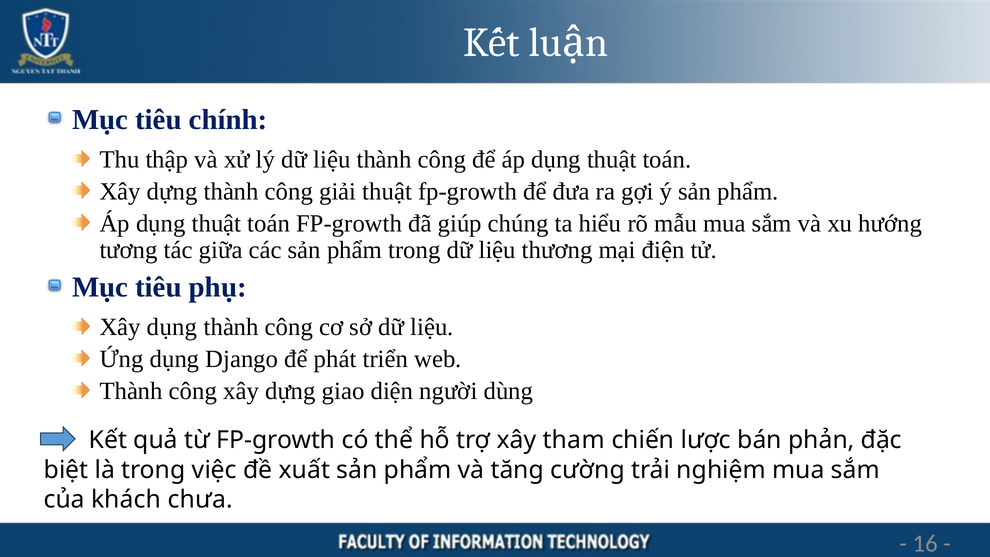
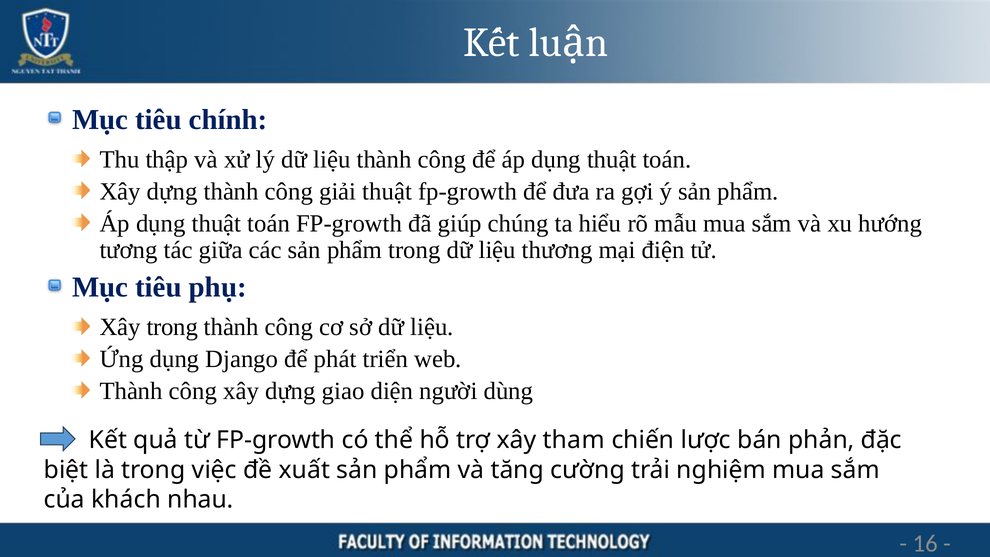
Xây dụng: dụng -> trong
chưa: chưa -> nhau
